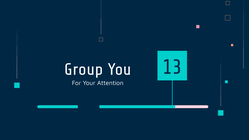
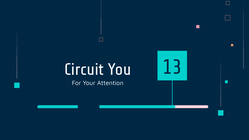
Group: Group -> Circuit
